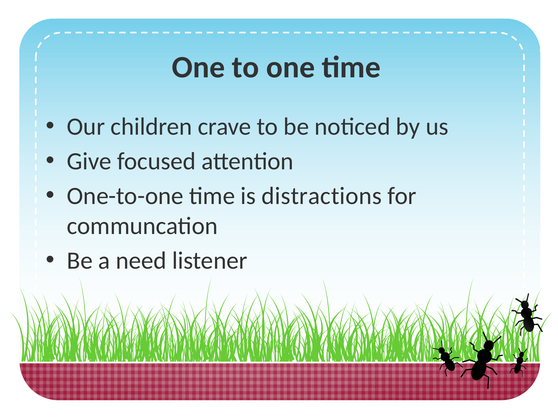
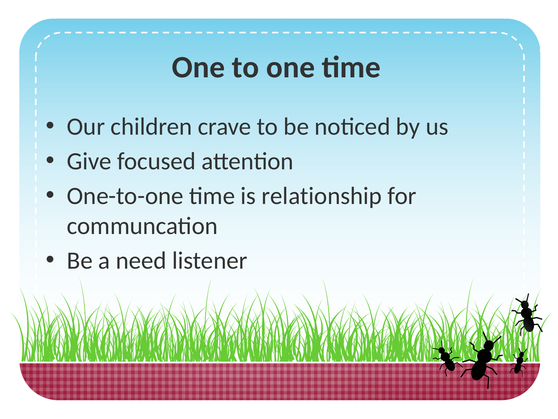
distractions: distractions -> relationship
